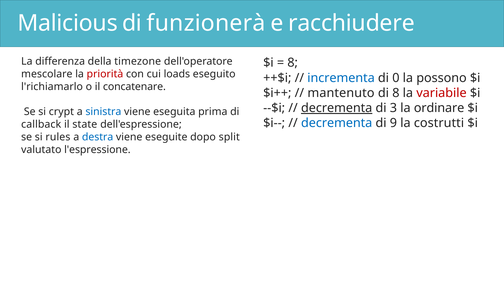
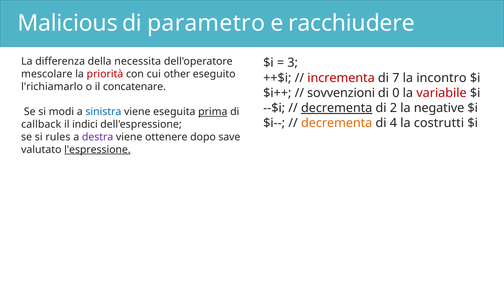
funzionerà: funzionerà -> parametro
timezone: timezone -> necessita
8 at (293, 63): 8 -> 3
loads: loads -> other
incrementa colour: blue -> red
0: 0 -> 7
possono: possono -> incontro
mantenuto: mantenuto -> sovvenzioni
di 8: 8 -> 0
3: 3 -> 2
ordinare: ordinare -> negative
crypt: crypt -> modi
prima underline: none -> present
decrementa at (337, 123) colour: blue -> orange
9: 9 -> 4
state: state -> indici
destra colour: blue -> purple
eseguite: eseguite -> ottenere
split: split -> save
l'espressione underline: none -> present
